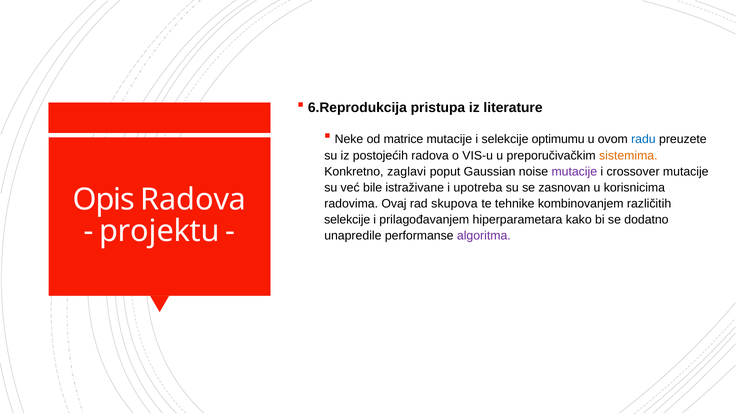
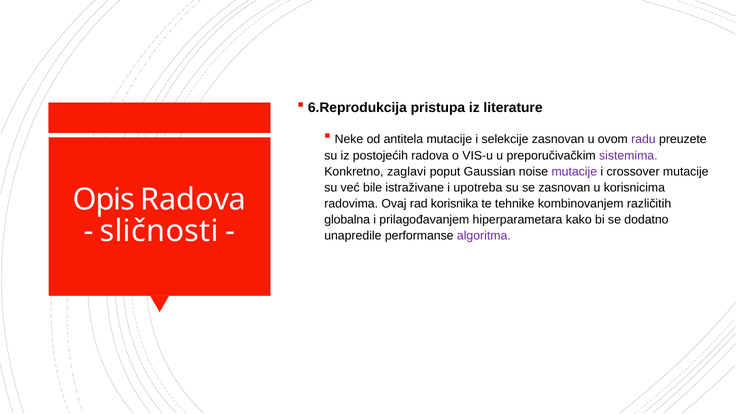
matrice: matrice -> antitela
selekcije optimumu: optimumu -> zasnovan
radu colour: blue -> purple
sistemima colour: orange -> purple
skupova: skupova -> korisnika
selekcije at (347, 220): selekcije -> globalna
projektu: projektu -> sličnosti
